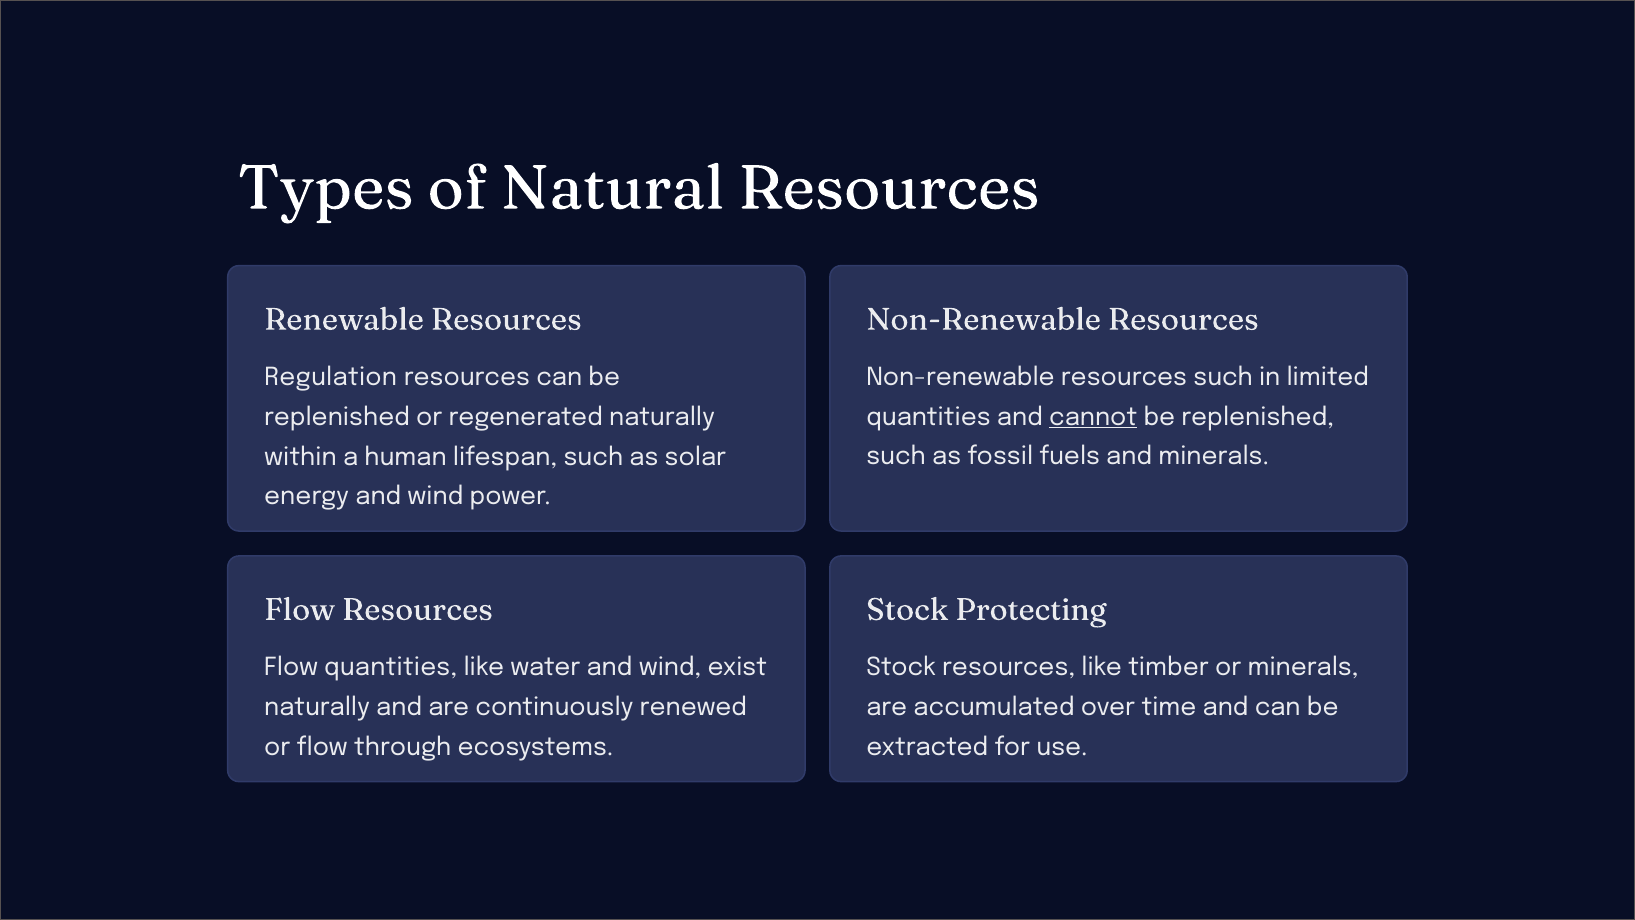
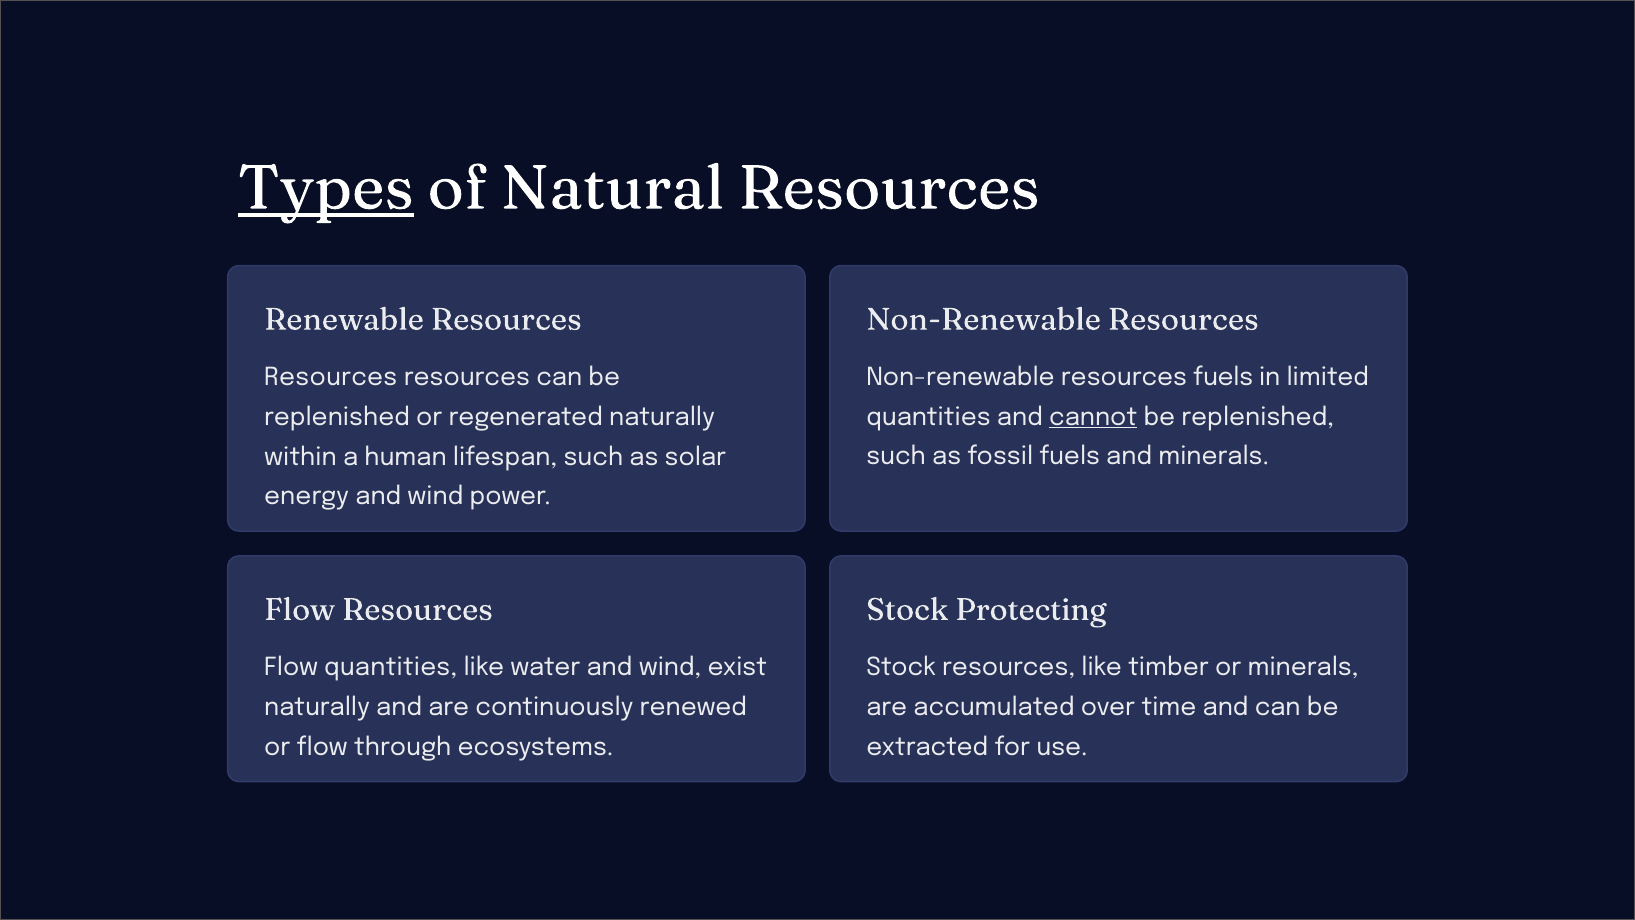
Types underline: none -> present
Regulation at (331, 377): Regulation -> Resources
resources such: such -> fuels
